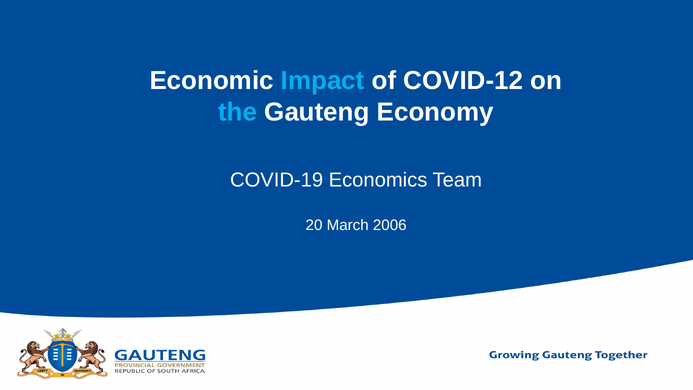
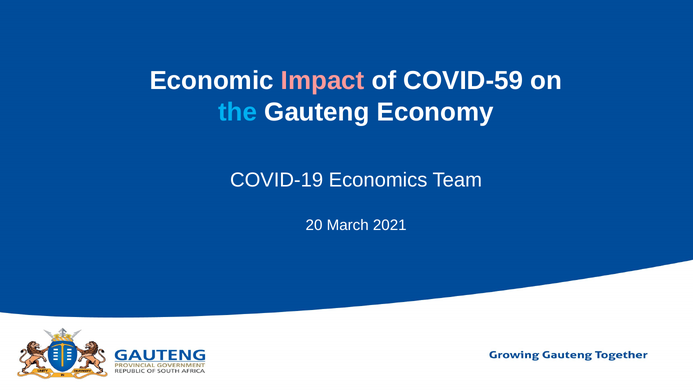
Impact colour: light blue -> pink
COVID-12: COVID-12 -> COVID-59
2006: 2006 -> 2021
